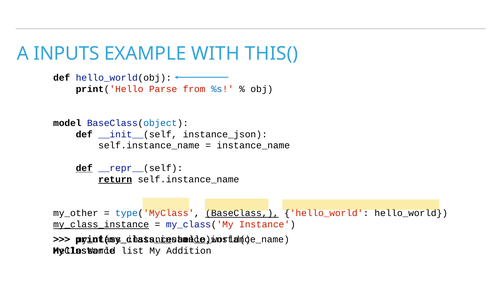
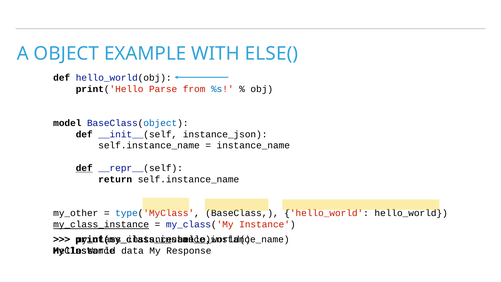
INPUTS: INPUTS -> OBJECT
THIS(: THIS( -> ELSE(
return underline: present -> none
BaseClass underline: present -> none
list: list -> data
Addition: Addition -> Response
